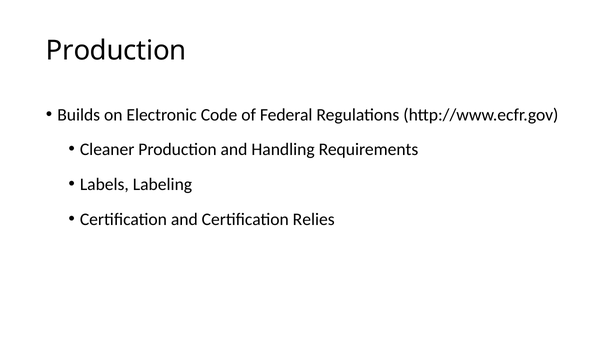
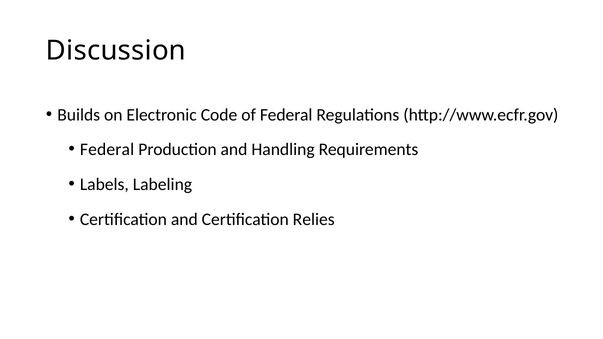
Production at (116, 51): Production -> Discussion
Cleaner at (107, 150): Cleaner -> Federal
